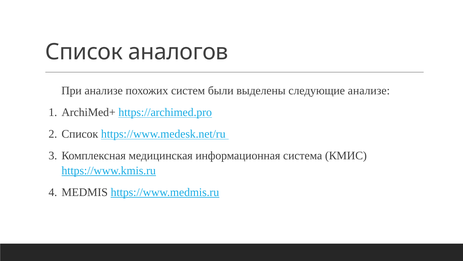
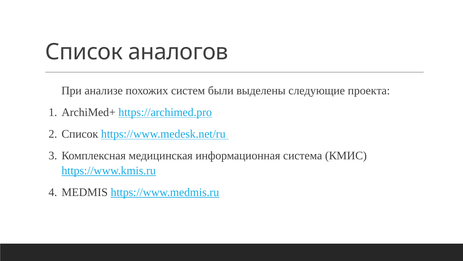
следующие анализе: анализе -> проекта
